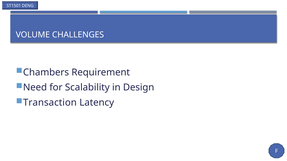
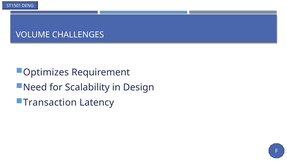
Chambers: Chambers -> Optimizes
